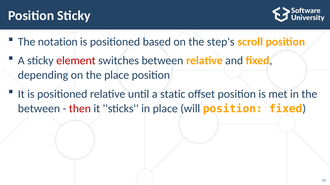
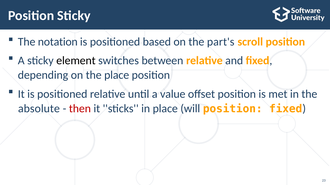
step's: step's -> part's
element colour: red -> black
static: static -> value
between at (39, 109): between -> absolute
